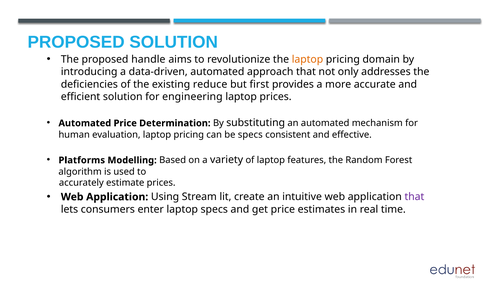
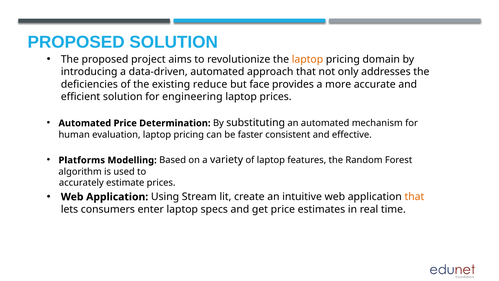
handle: handle -> project
first: first -> face
be specs: specs -> faster
that at (414, 197) colour: purple -> orange
